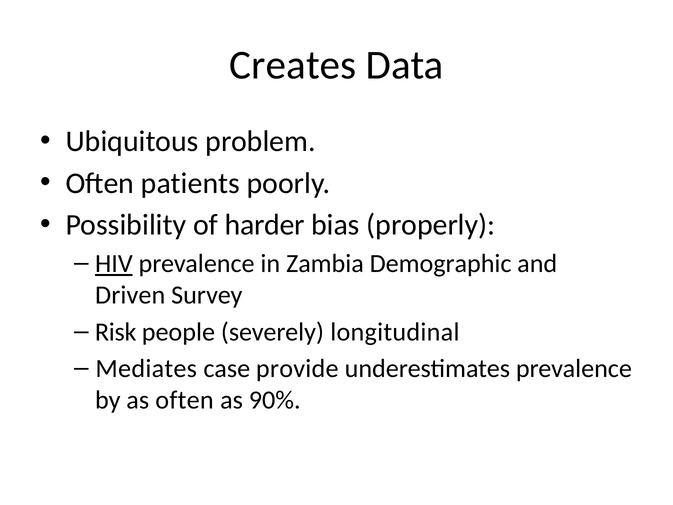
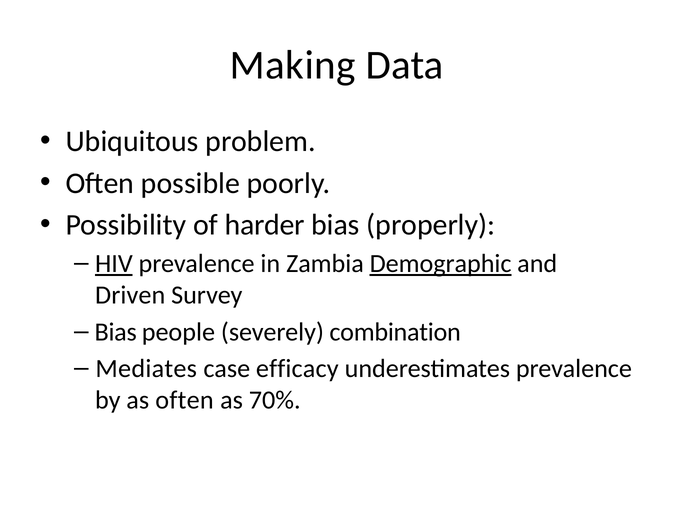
Creates: Creates -> Making
patients: patients -> possible
Demographic underline: none -> present
Risk at (116, 332): Risk -> Bias
longitudinal: longitudinal -> combination
provide: provide -> efficacy
90%: 90% -> 70%
